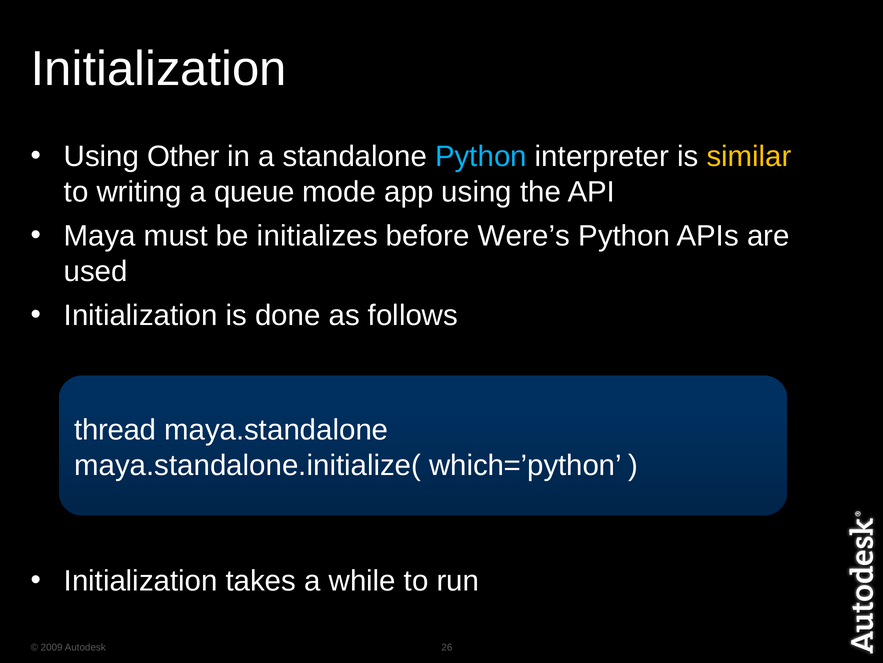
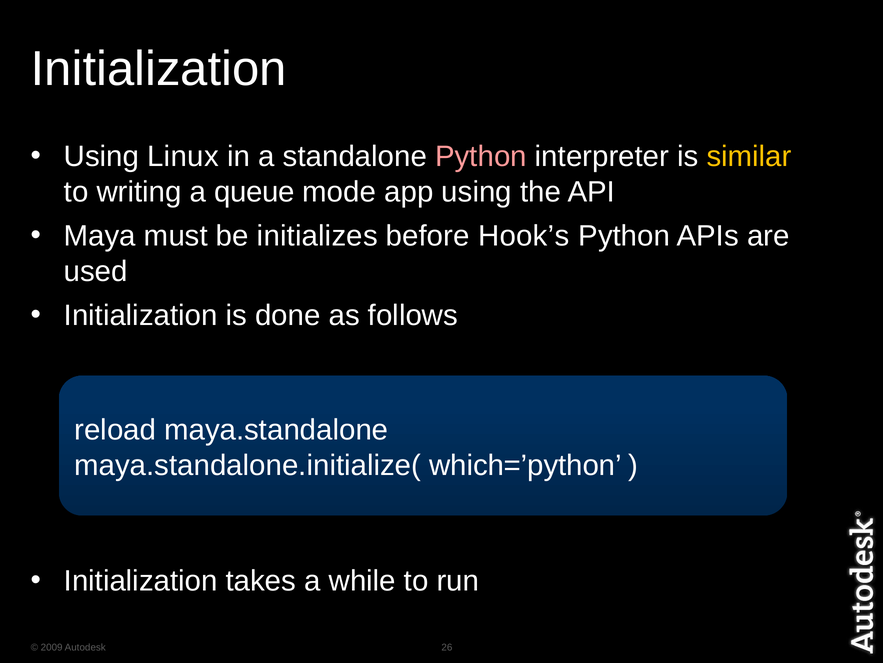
Other: Other -> Linux
Python at (481, 156) colour: light blue -> pink
Were’s: Were’s -> Hook’s
thread: thread -> reload
